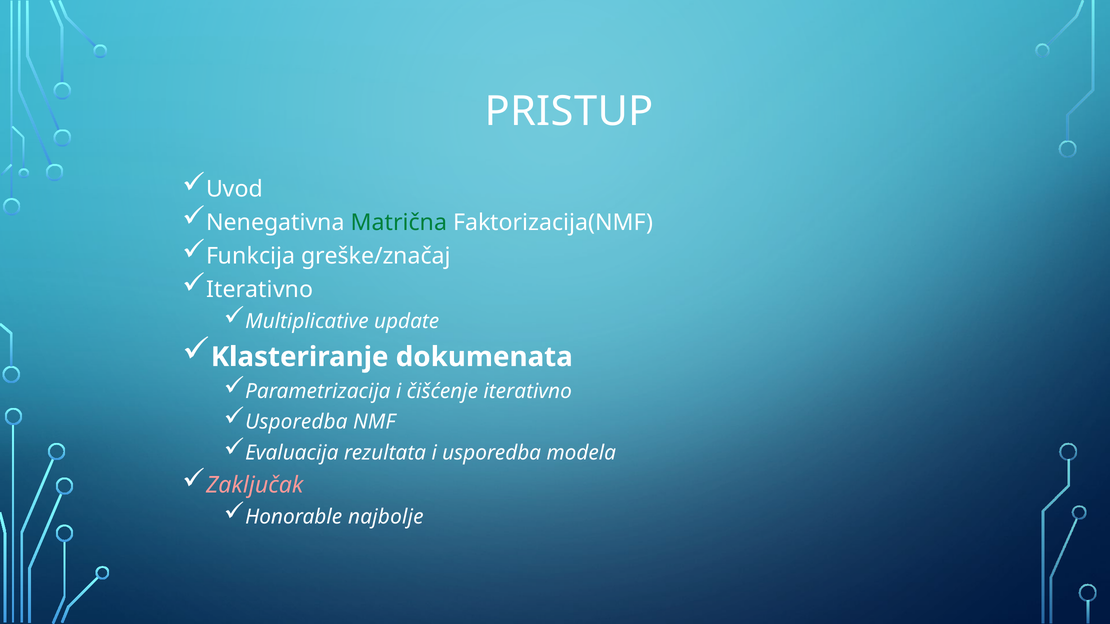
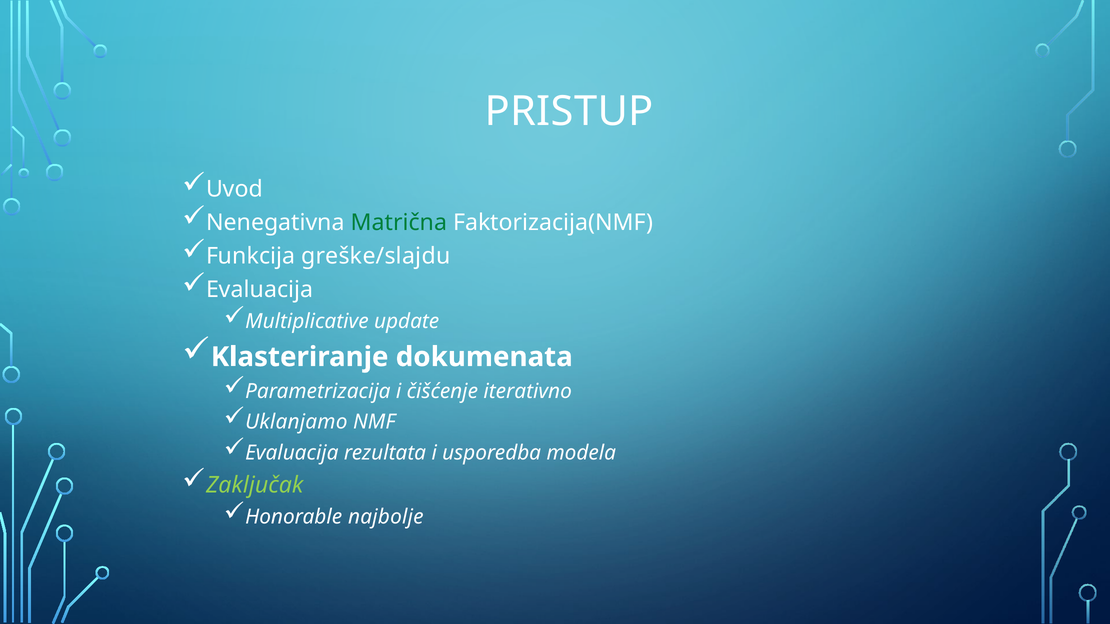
greške/značaj: greške/značaj -> greške/slajdu
Iterativno at (260, 290): Iterativno -> Evaluacija
Usporedba at (296, 422): Usporedba -> Uklanjamo
Zaključak colour: pink -> light green
